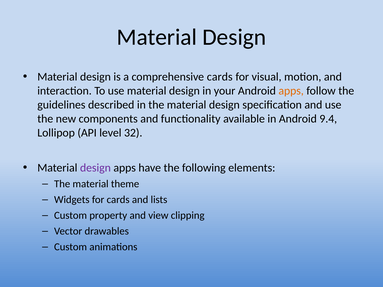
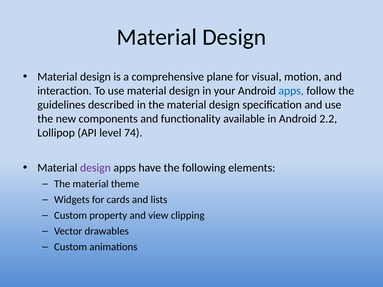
comprehensive cards: cards -> plane
apps at (291, 91) colour: orange -> blue
9.4: 9.4 -> 2.2
32: 32 -> 74
